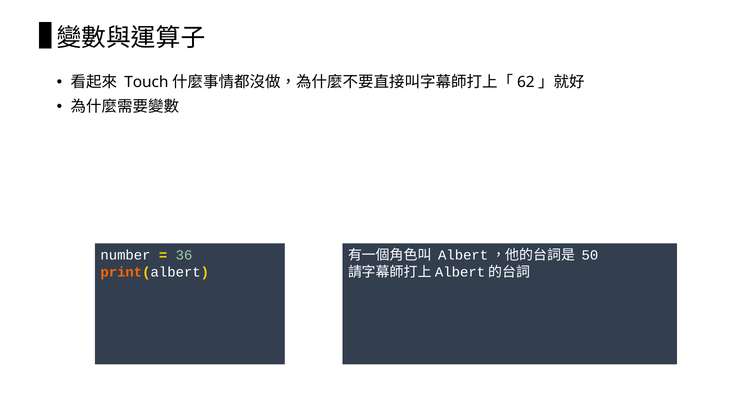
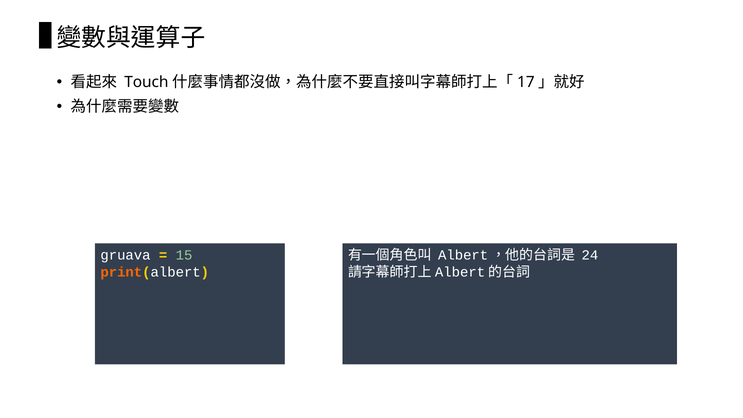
62: 62 -> 17
50: 50 -> 24
number: number -> gruava
36: 36 -> 15
